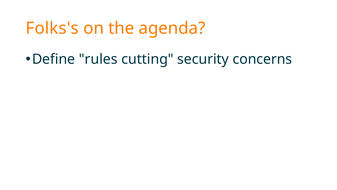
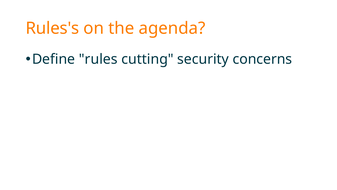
Folks's: Folks's -> Rules's
